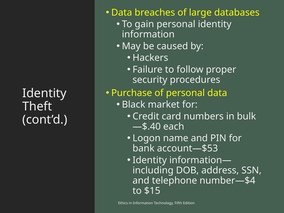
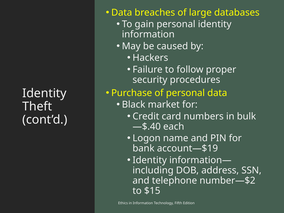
account—$53: account—$53 -> account—$19
number—$4: number—$4 -> number—$2
